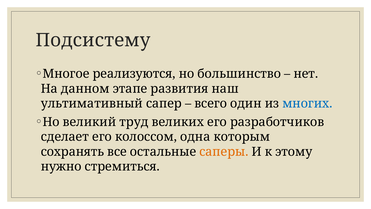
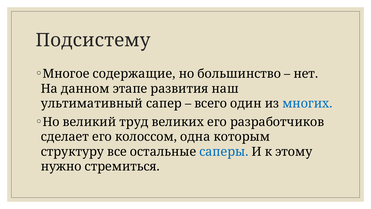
реализуются: реализуются -> содержащие
сохранять: сохранять -> структуру
саперы colour: orange -> blue
